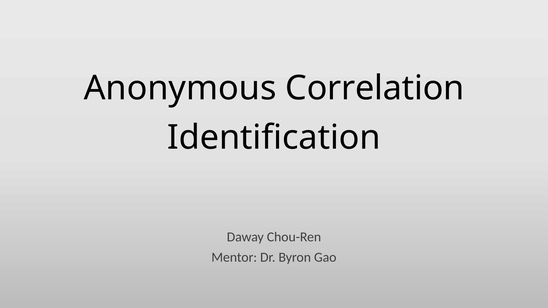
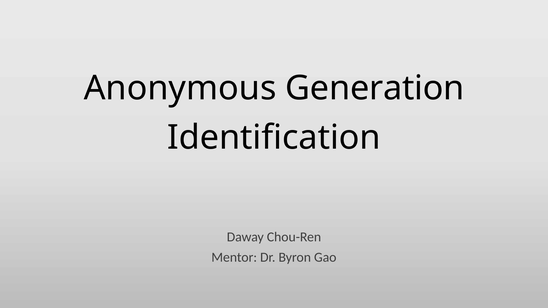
Correlation: Correlation -> Generation
